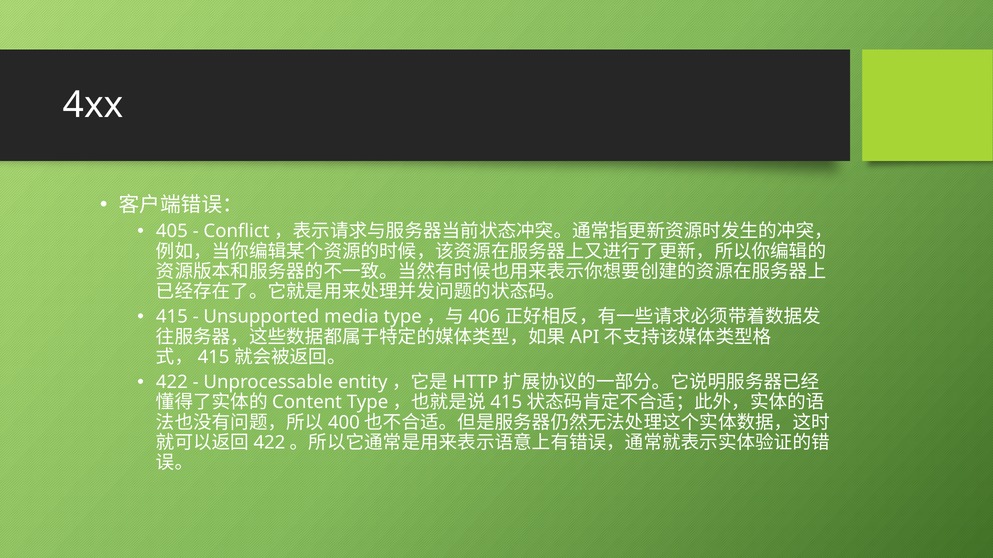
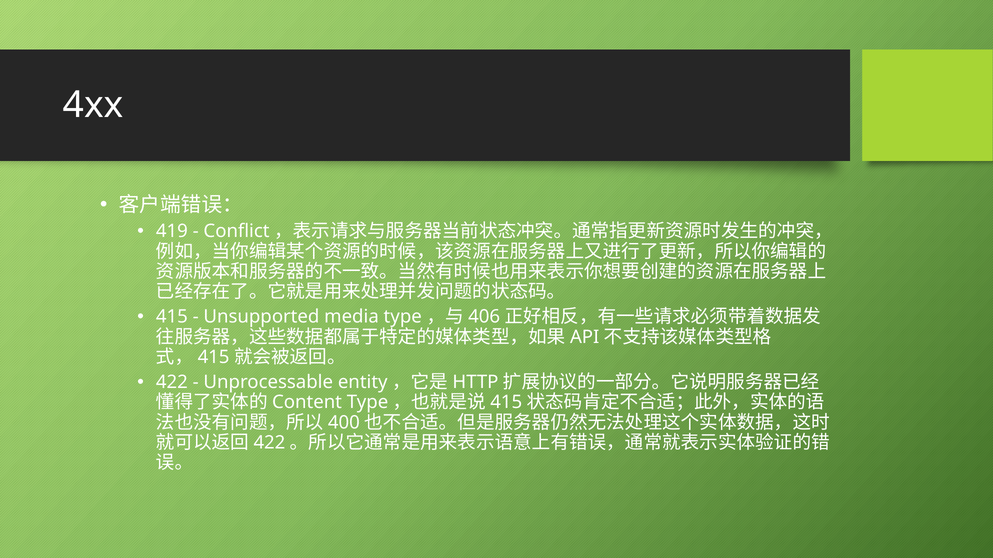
405: 405 -> 419
